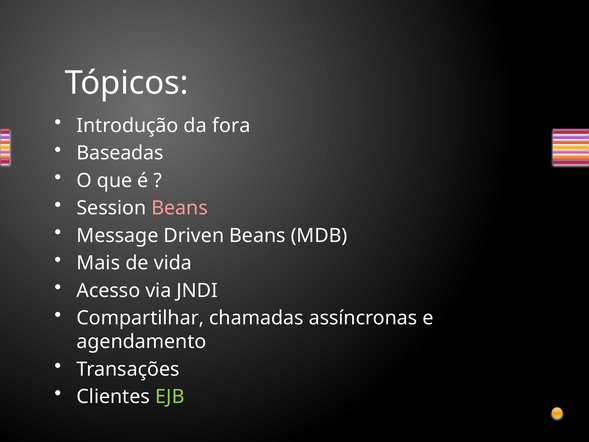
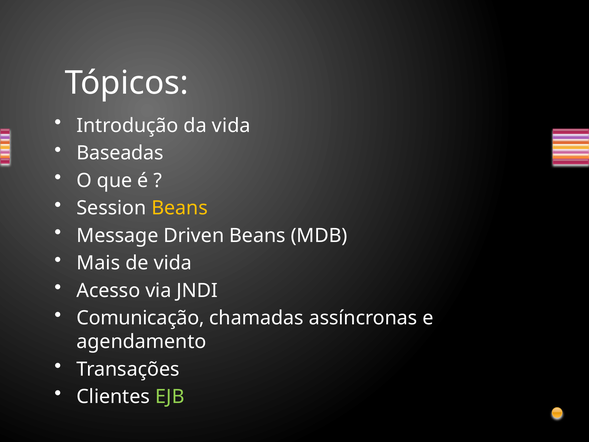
da fora: fora -> vida
Beans at (180, 208) colour: pink -> yellow
Compartilhar: Compartilhar -> Comunicação
